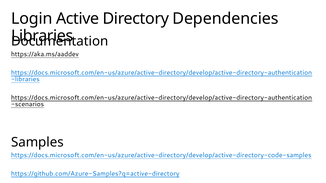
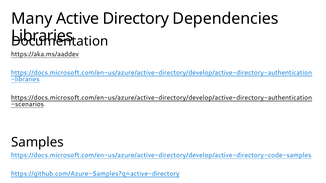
Login: Login -> Many
